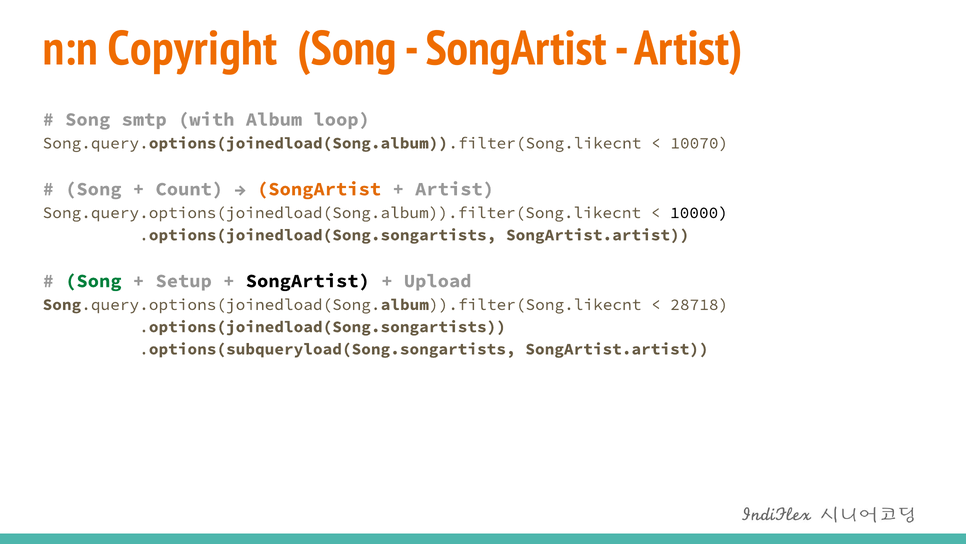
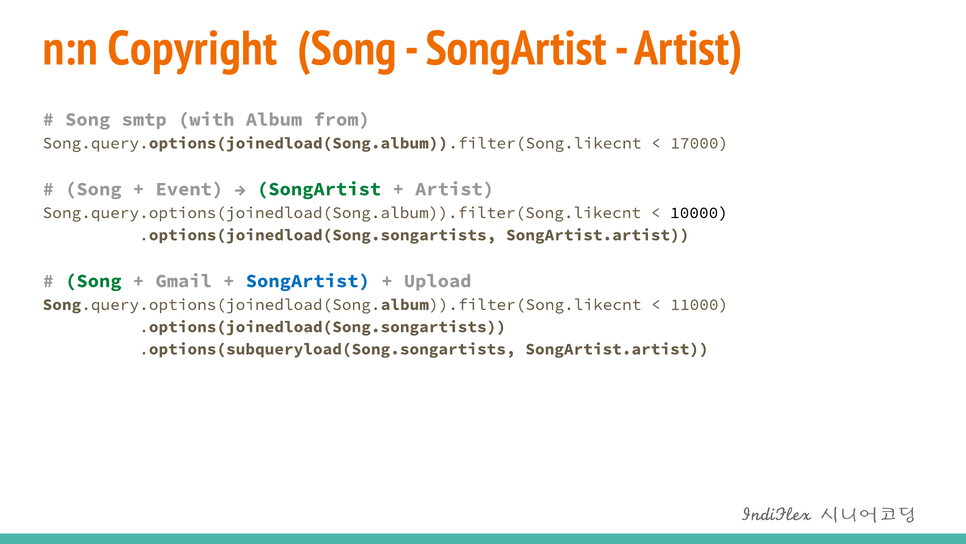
loop: loop -> from
10070: 10070 -> 17000
Count: Count -> Event
SongArtist at (319, 189) colour: orange -> green
Setup: Setup -> Gmail
SongArtist at (308, 281) colour: black -> blue
28718: 28718 -> 11000
